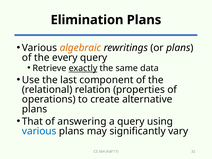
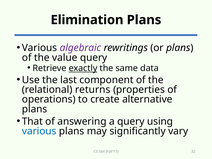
algebraic colour: orange -> purple
every: every -> value
relation: relation -> returns
